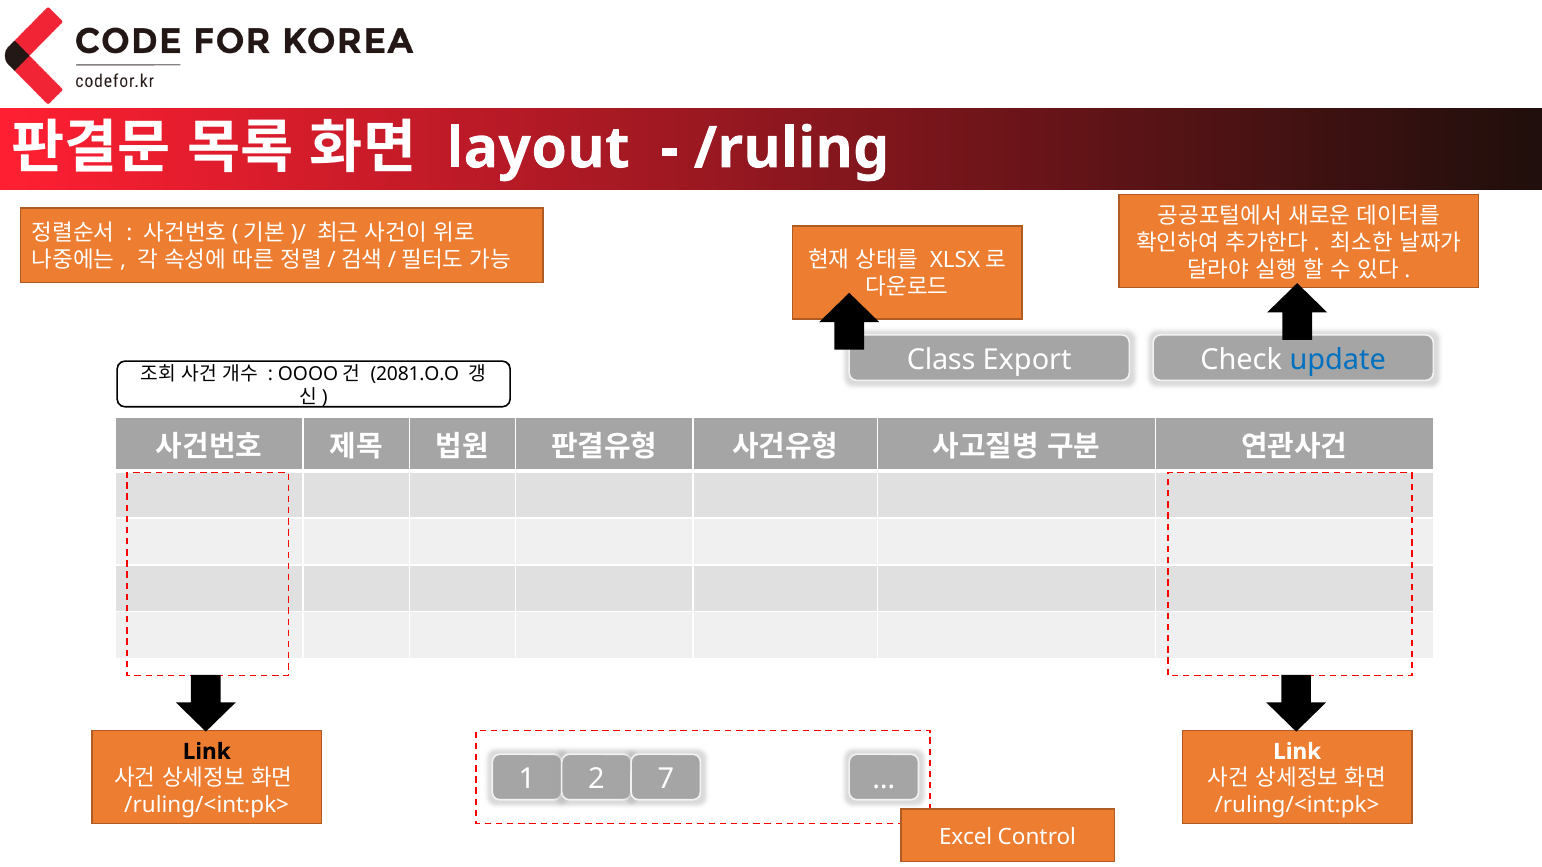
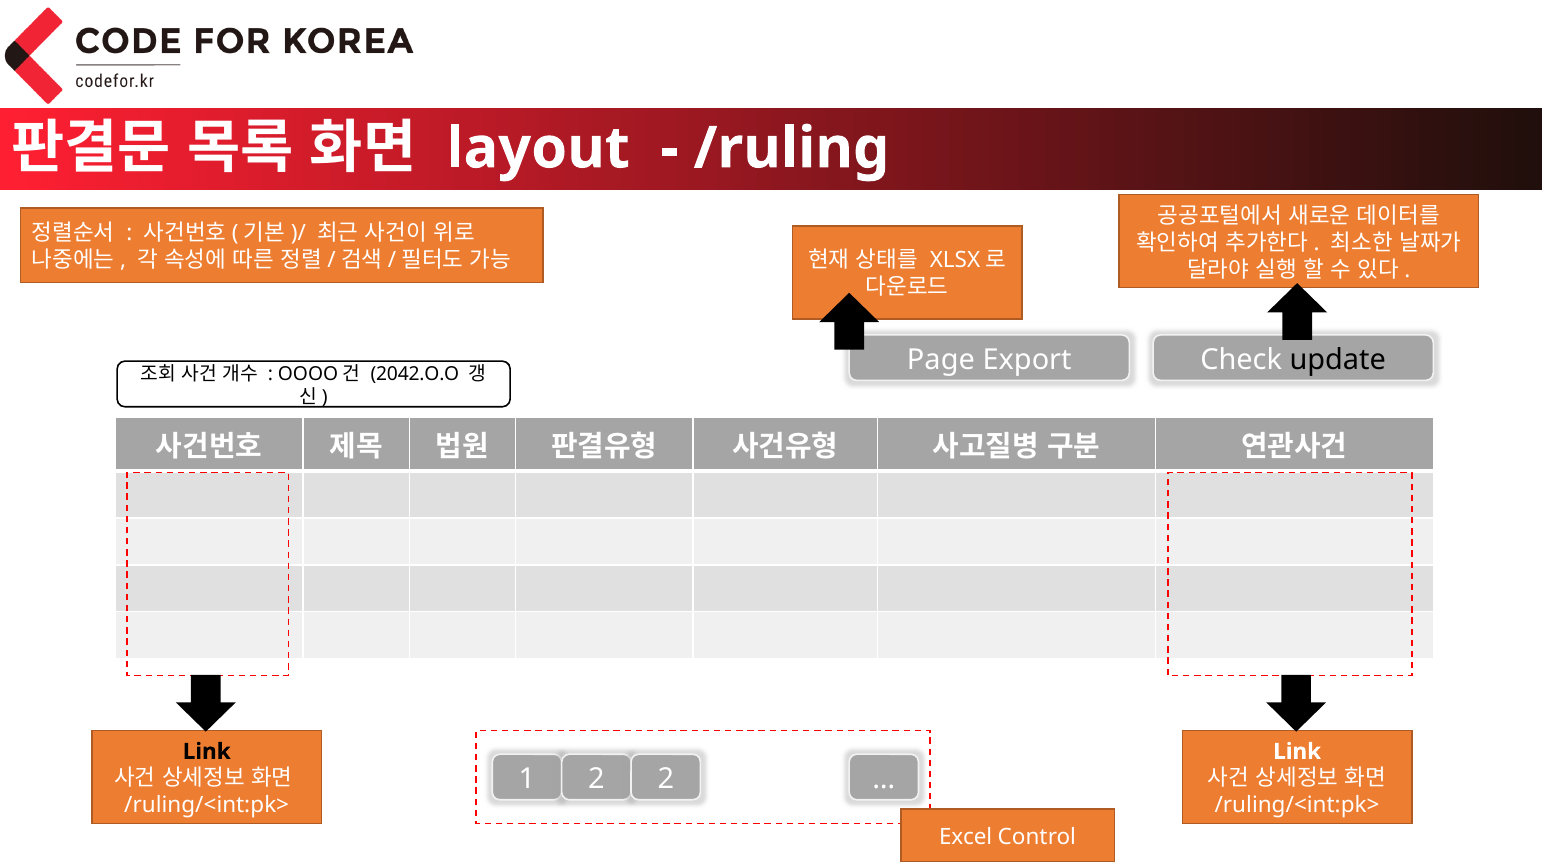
Class: Class -> Page
update colour: blue -> black
2081.O.O: 2081.O.O -> 2042.O.O
2 7: 7 -> 2
